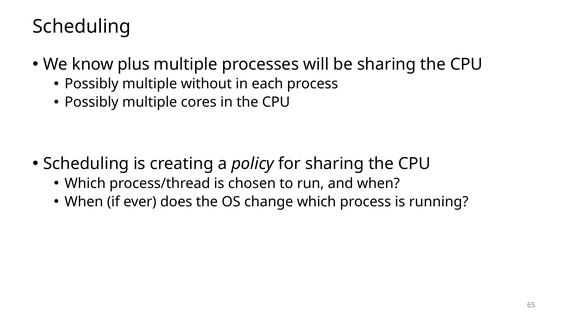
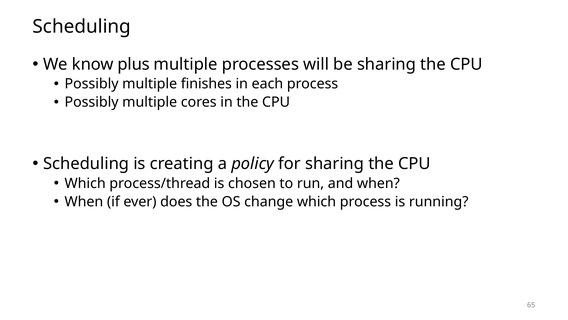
without: without -> finishes
